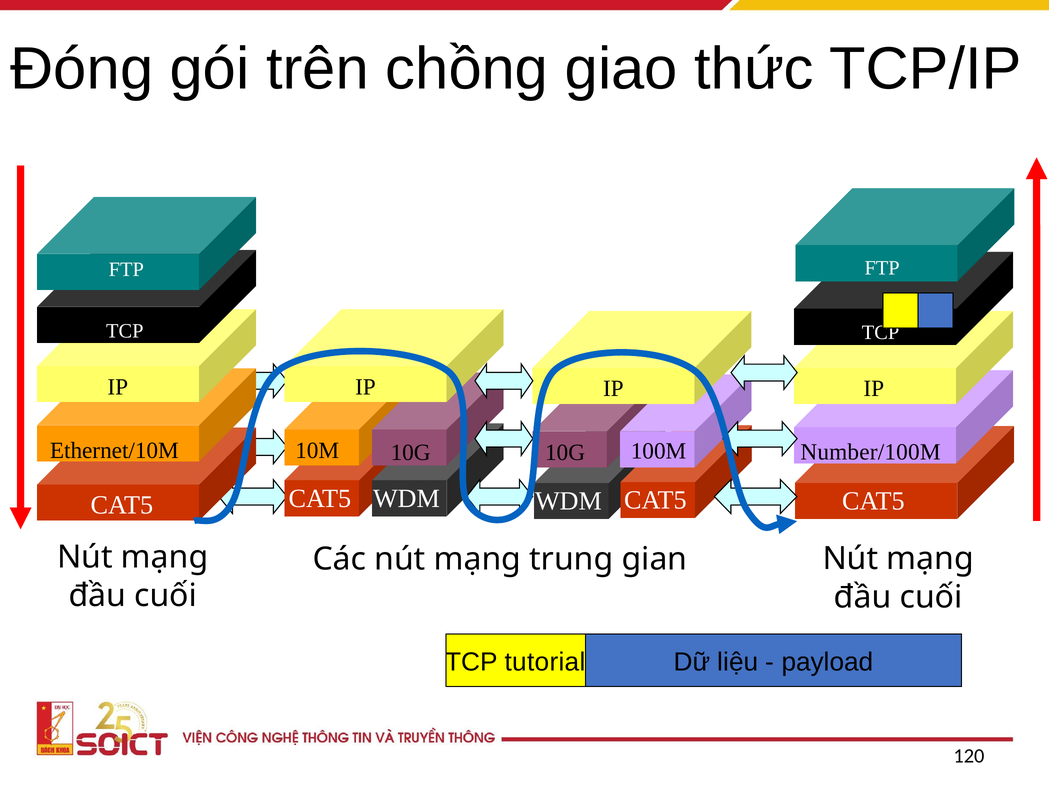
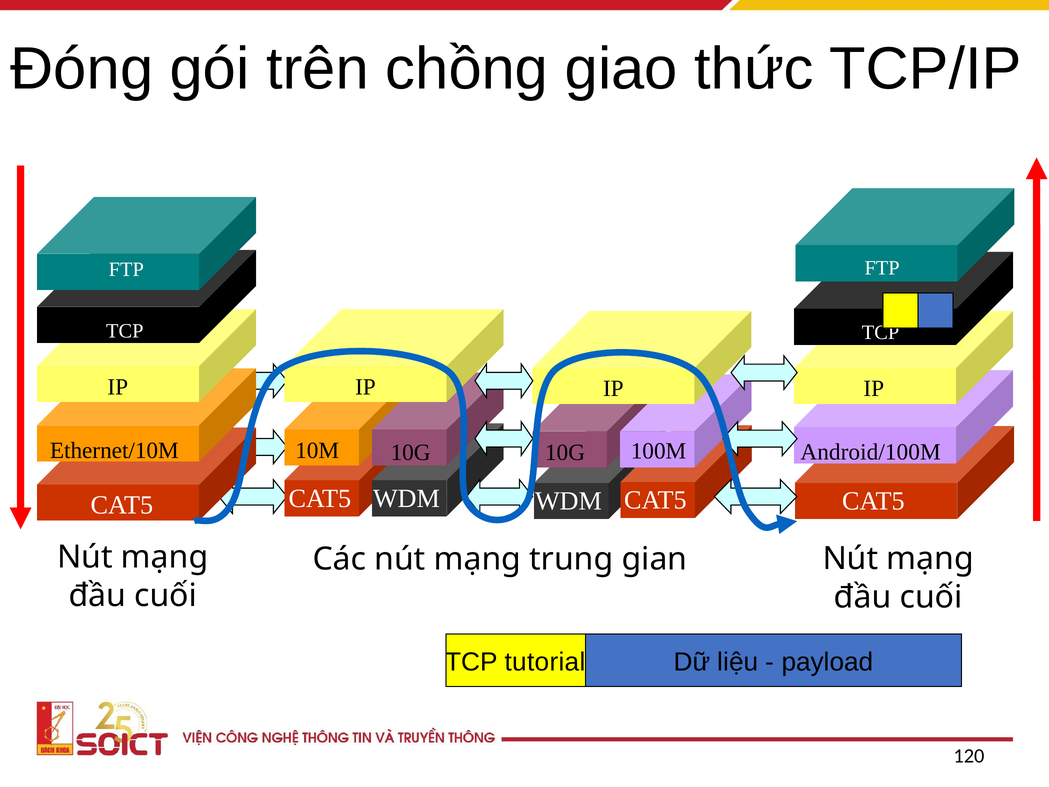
Number/100M: Number/100M -> Android/100M
